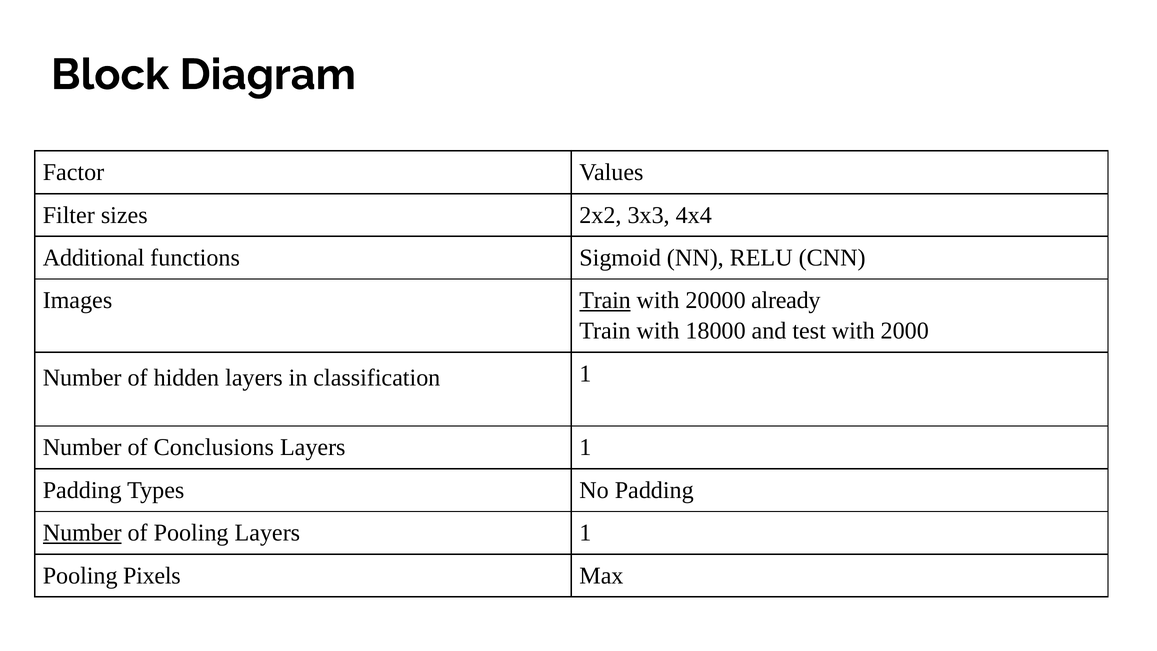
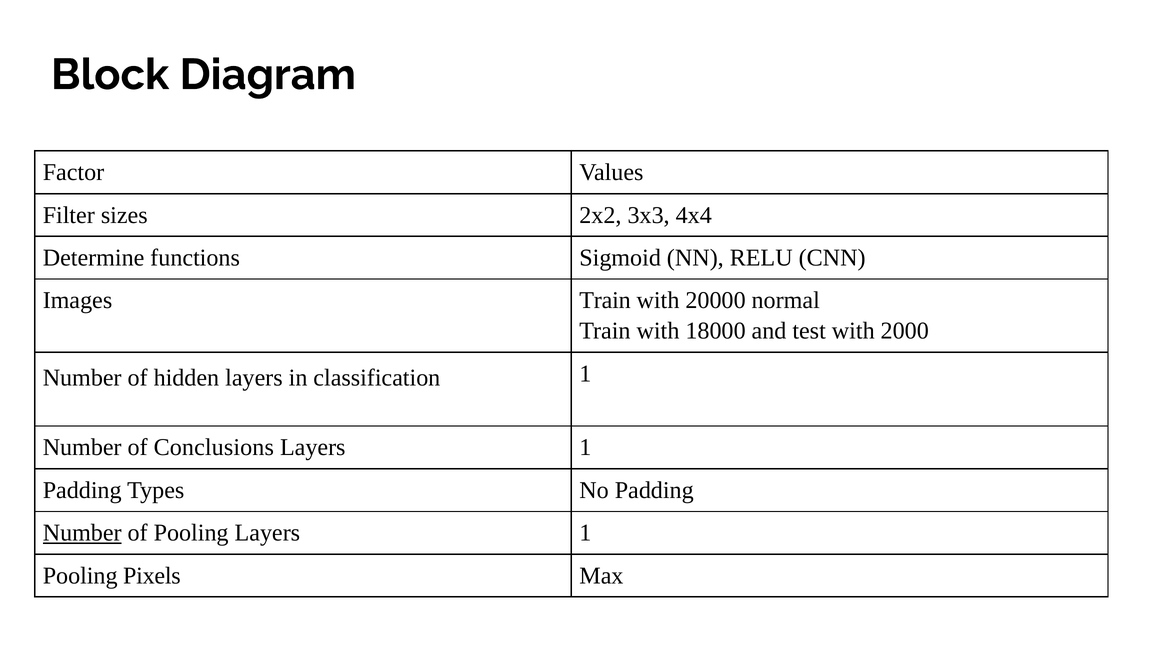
Additional: Additional -> Determine
Train at (605, 300) underline: present -> none
already: already -> normal
